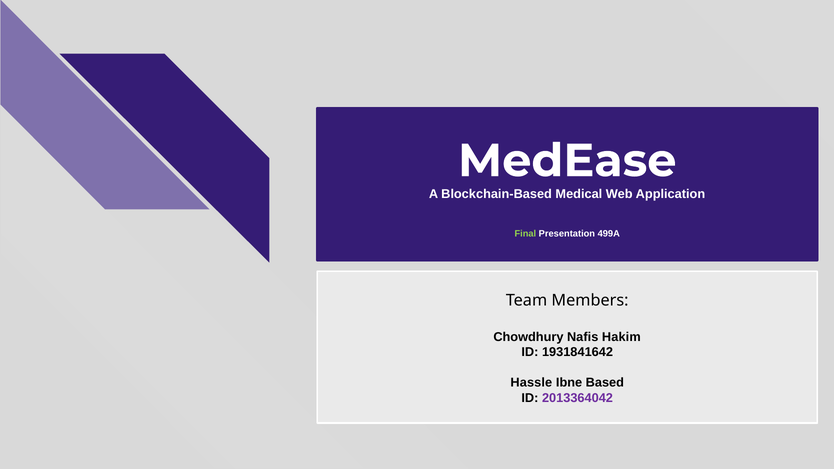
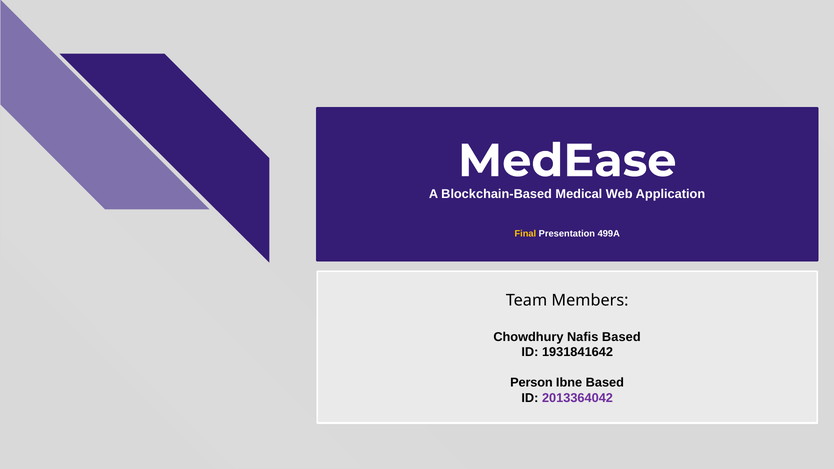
Final colour: light green -> yellow
Nafis Hakim: Hakim -> Based
Hassle: Hassle -> Person
